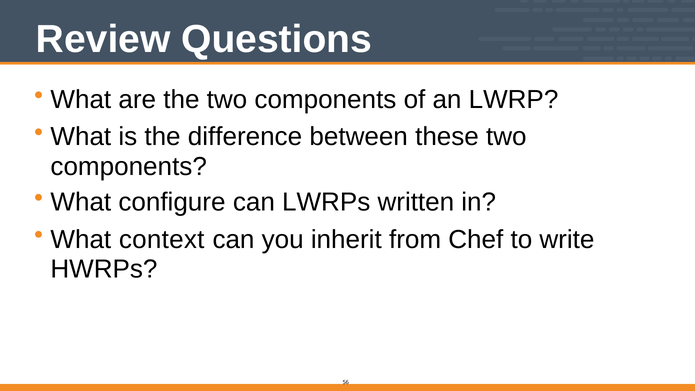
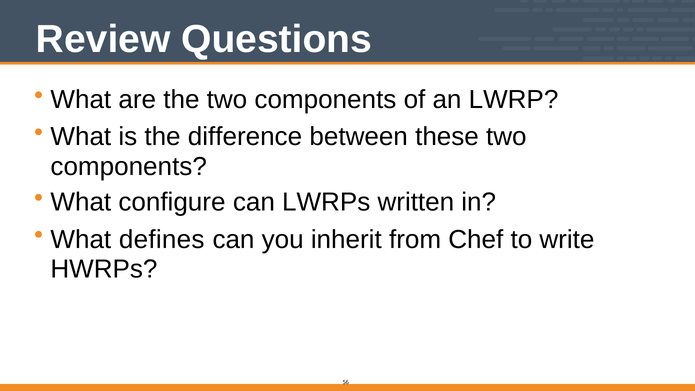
context: context -> defines
